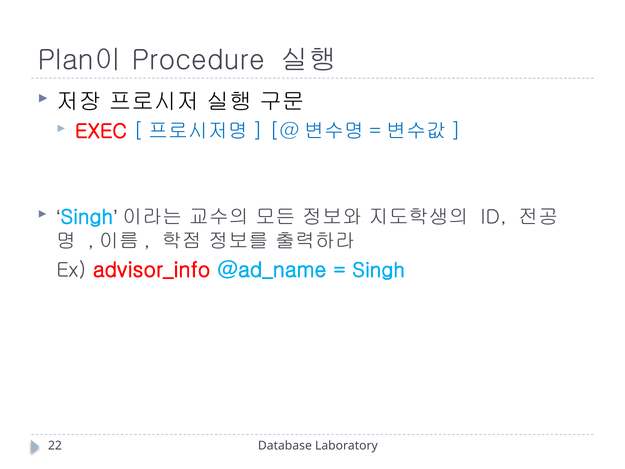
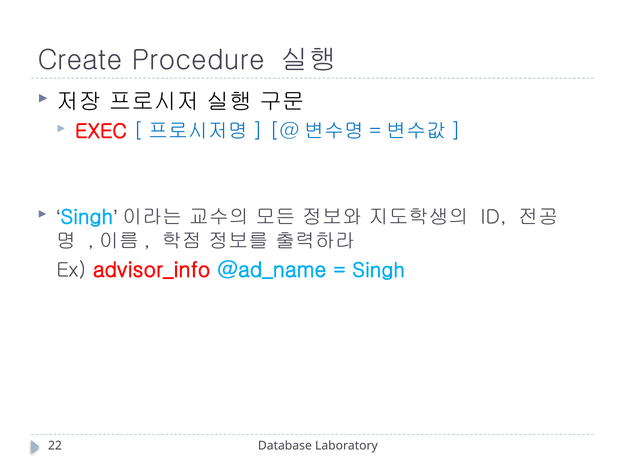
Plan이: Plan이 -> Create
